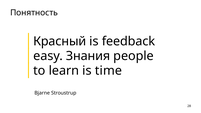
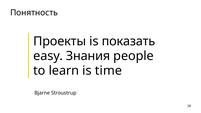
Красный: Красный -> Проекты
feedback: feedback -> показать
